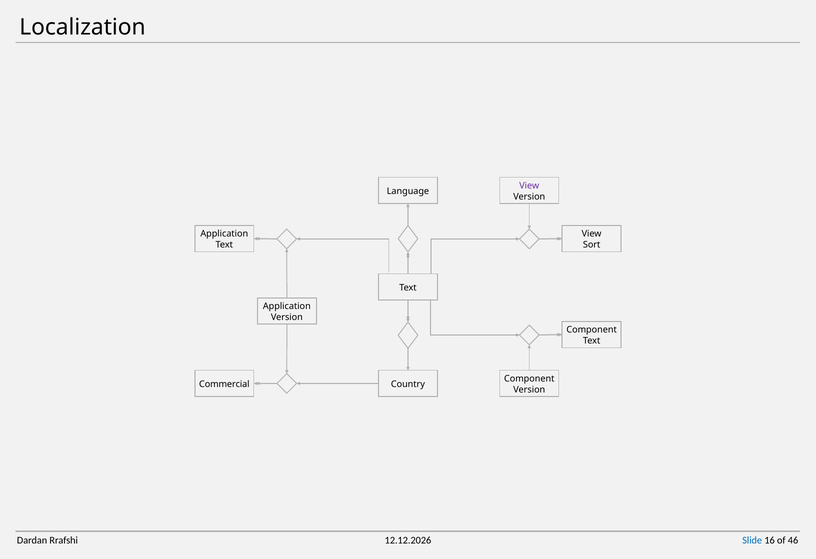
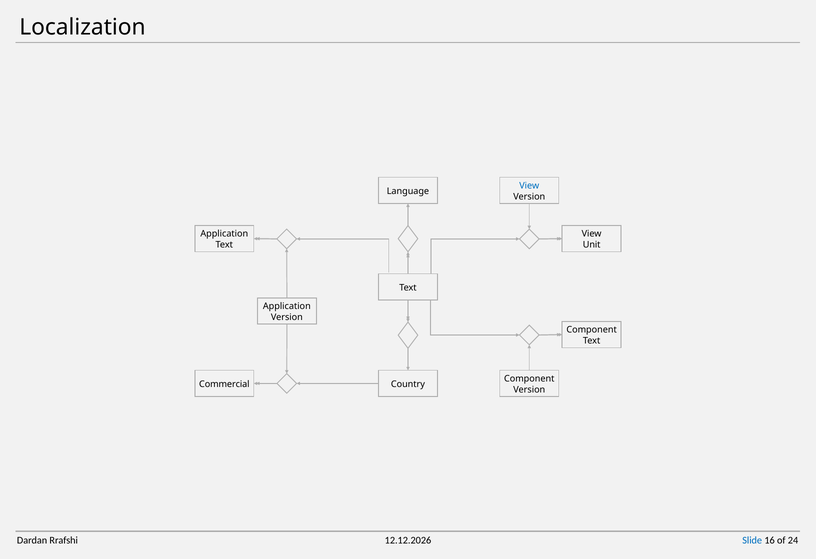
View at (529, 186) colour: purple -> blue
Sort: Sort -> Unit
46: 46 -> 24
